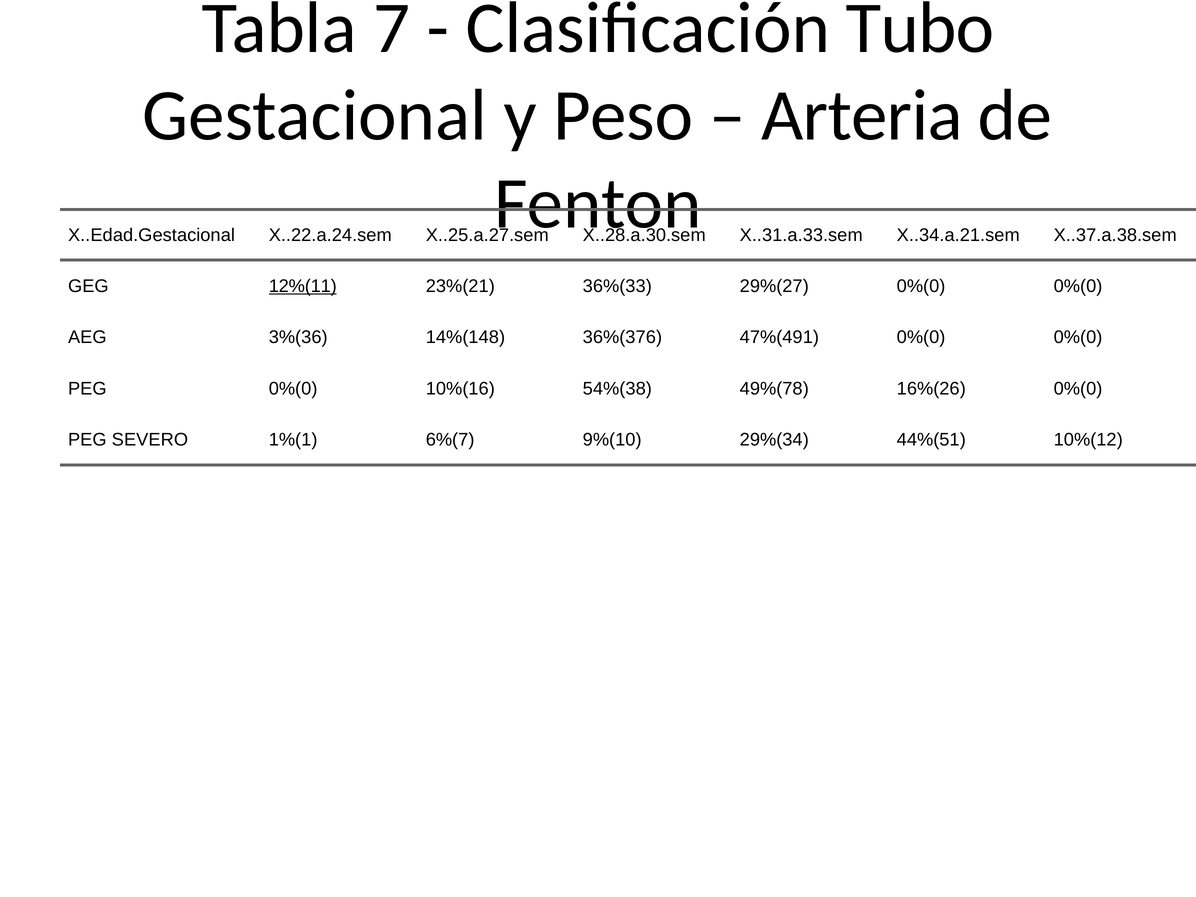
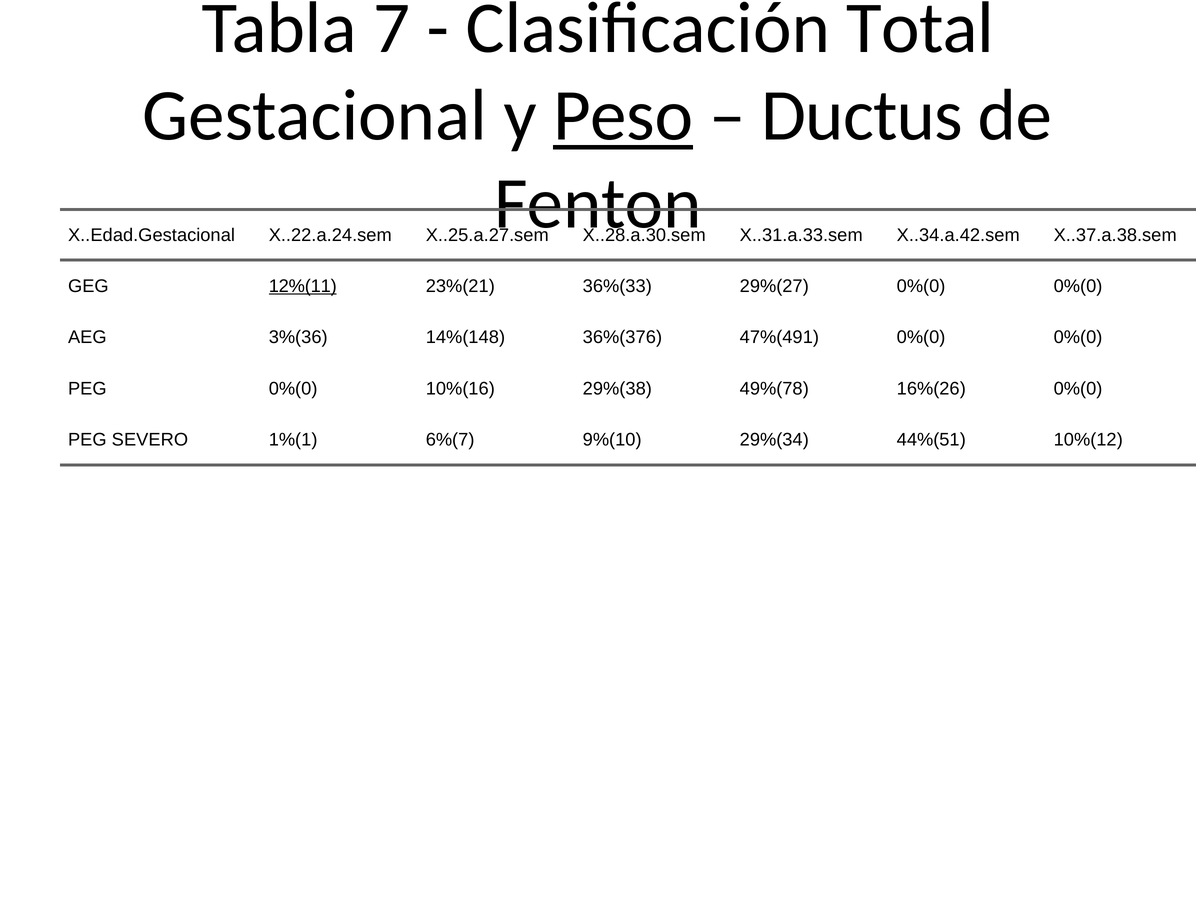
Tubo: Tubo -> Total
Peso underline: none -> present
Arteria: Arteria -> Ductus
X..34.a.21.sem: X..34.a.21.sem -> X..34.a.42.sem
54%(38: 54%(38 -> 29%(38
